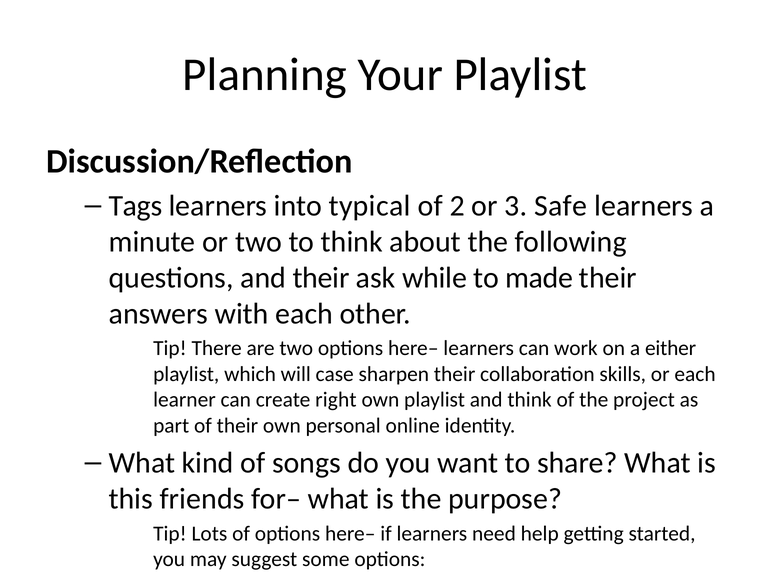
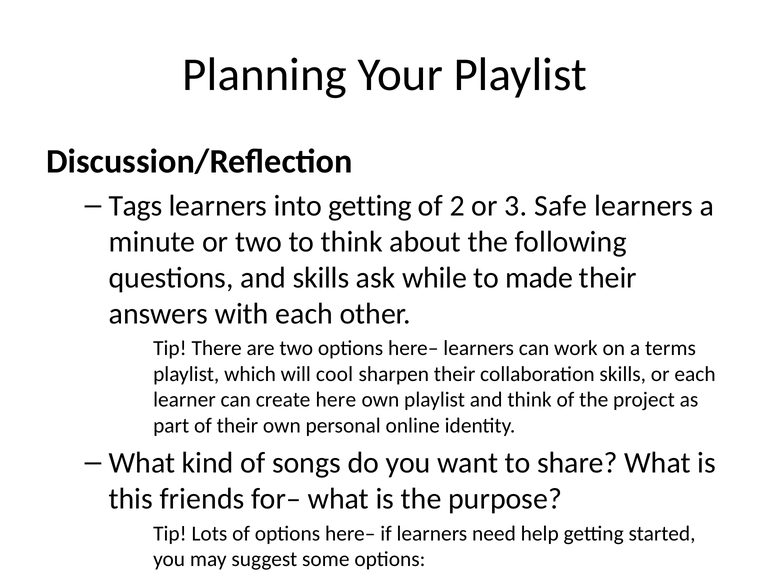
into typical: typical -> getting
and their: their -> skills
either: either -> terms
case: case -> cool
right: right -> here
